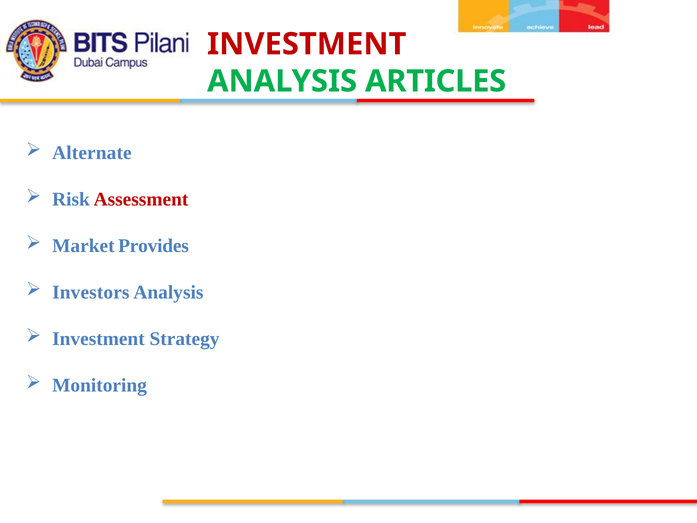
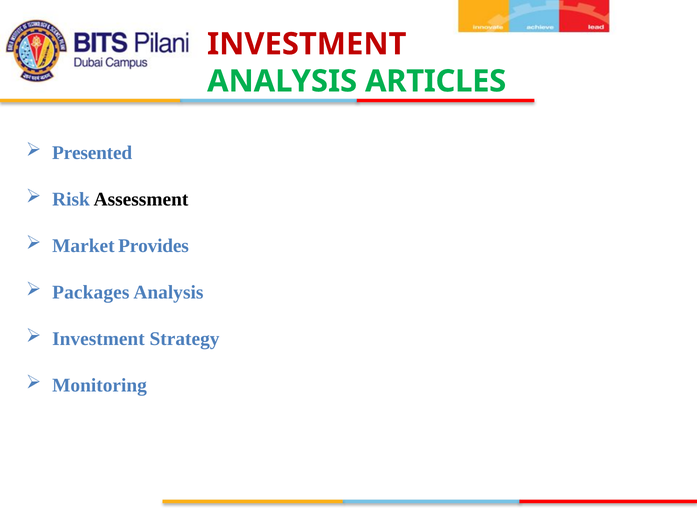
Alternate: Alternate -> Presented
Assessment colour: red -> black
Investors: Investors -> Packages
